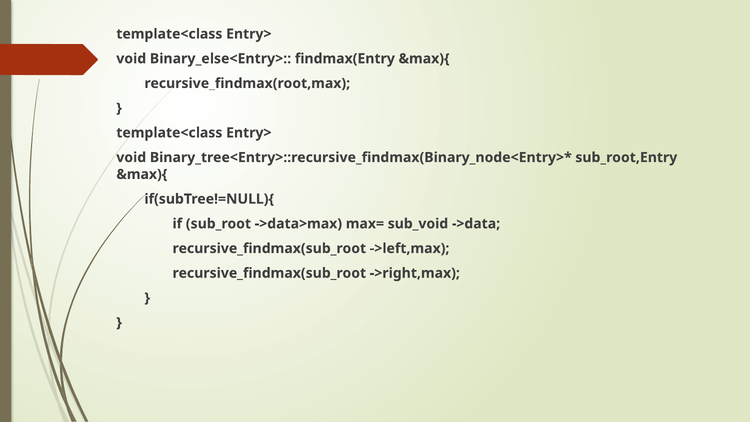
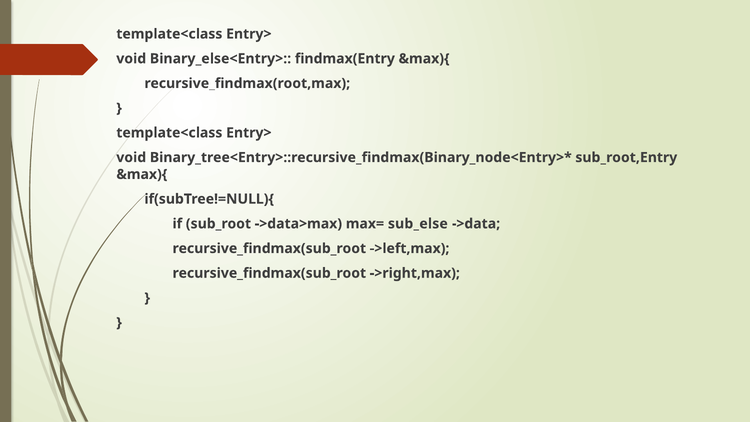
sub_void: sub_void -> sub_else
